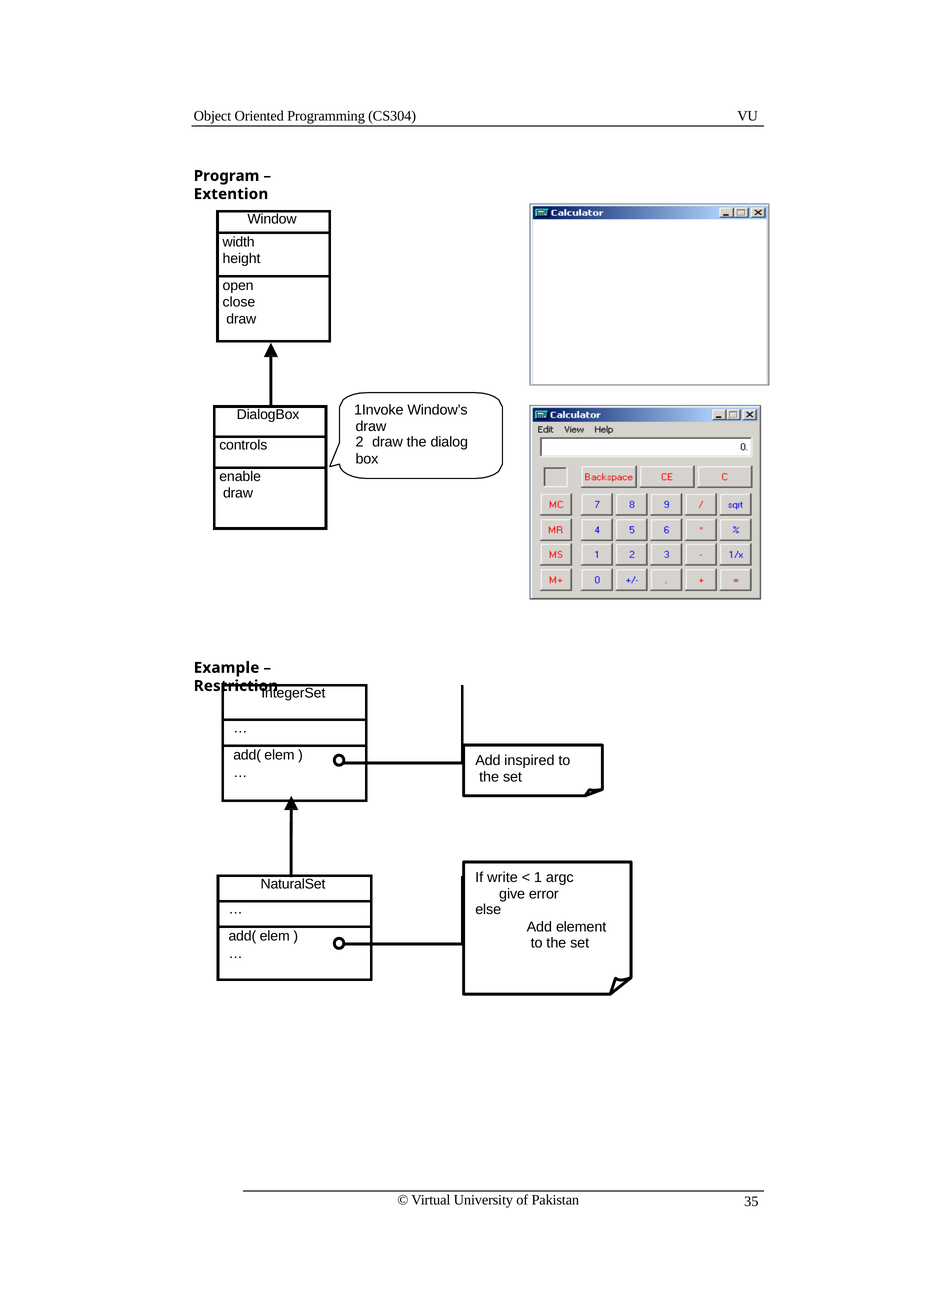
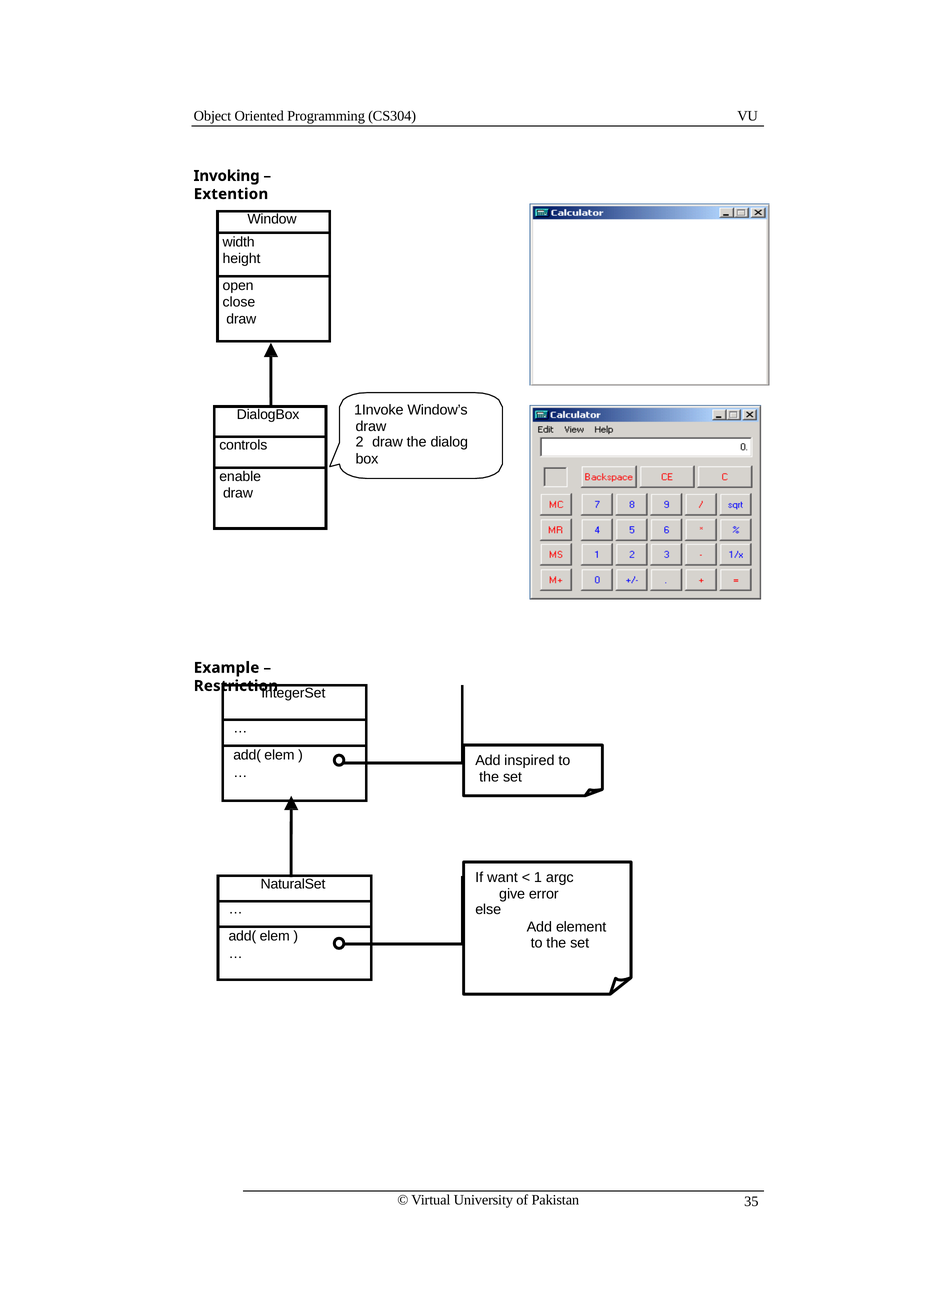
Program: Program -> Invoking
write: write -> want
